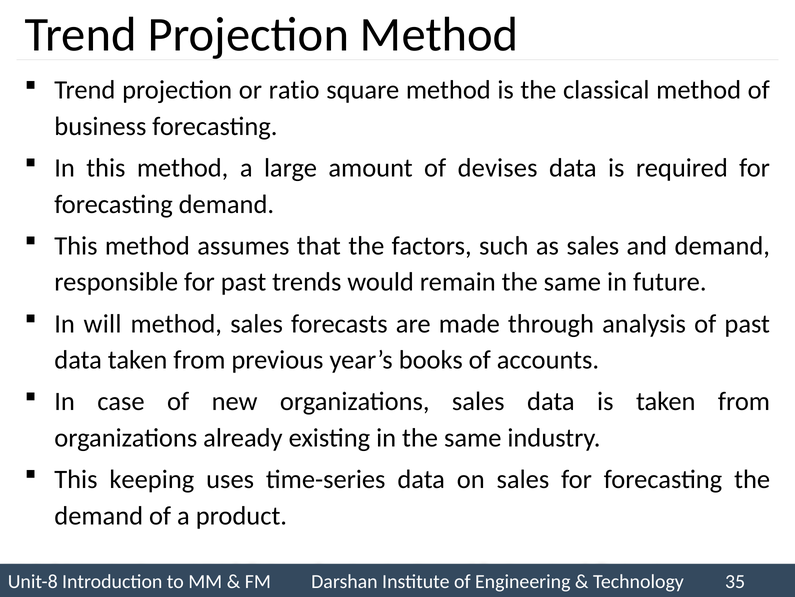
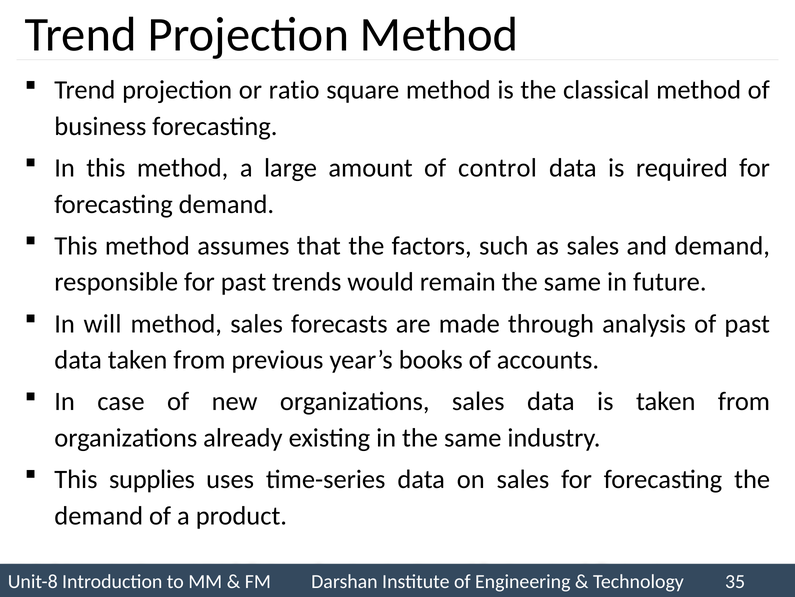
devises: devises -> control
keeping: keeping -> supplies
